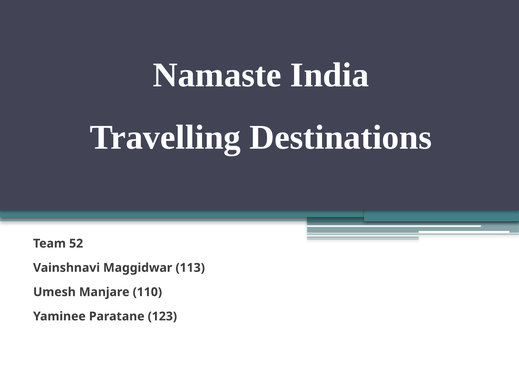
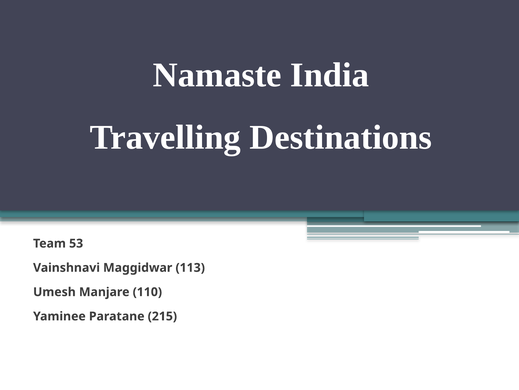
52: 52 -> 53
123: 123 -> 215
